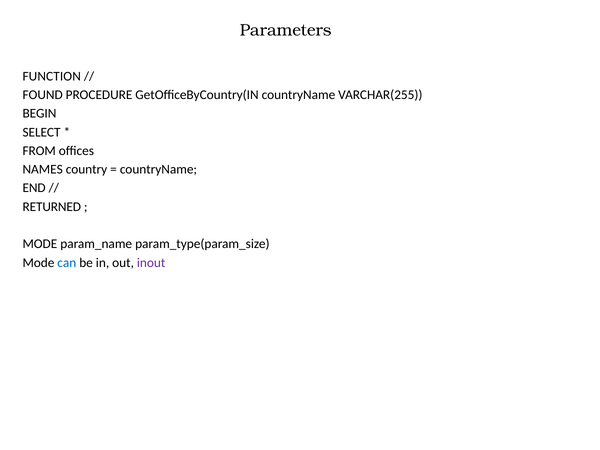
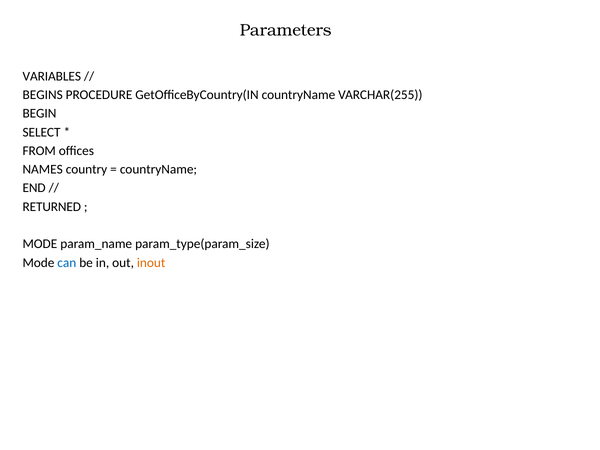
FUNCTION: FUNCTION -> VARIABLES
FOUND: FOUND -> BEGINS
inout colour: purple -> orange
